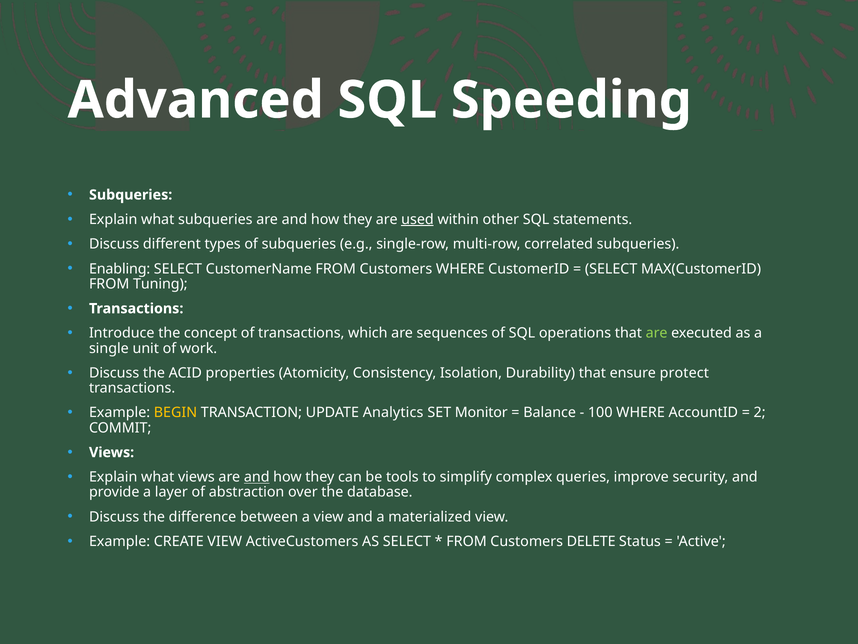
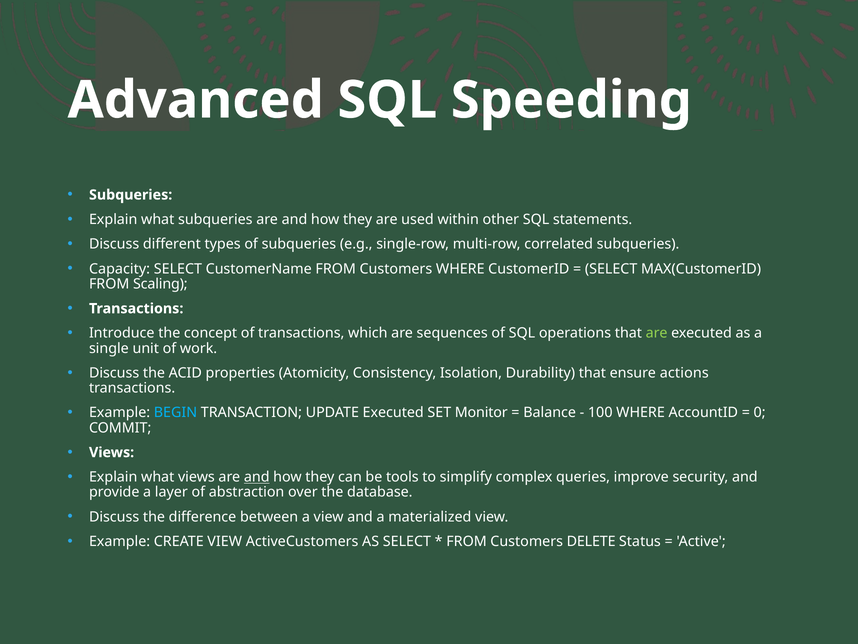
used underline: present -> none
Enabling: Enabling -> Capacity
Tuning: Tuning -> Scaling
protect: protect -> actions
BEGIN colour: yellow -> light blue
UPDATE Analytics: Analytics -> Executed
2: 2 -> 0
